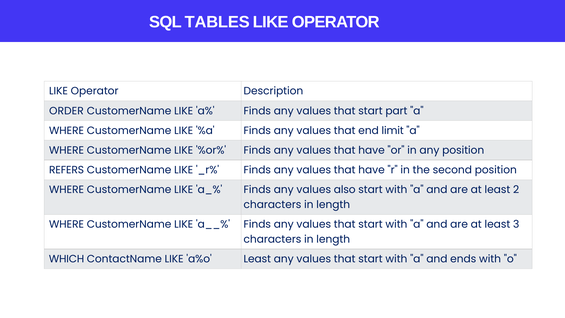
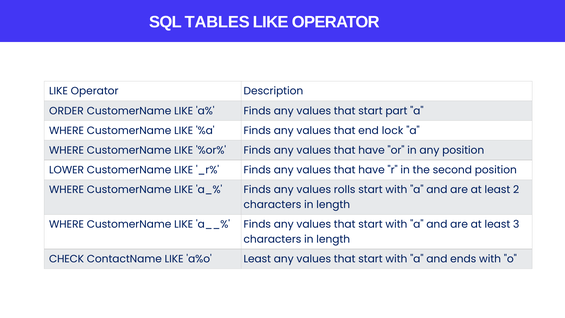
limit: limit -> lock
REFERS: REFERS -> LOWER
also: also -> rolls
WHICH: WHICH -> CHECK
